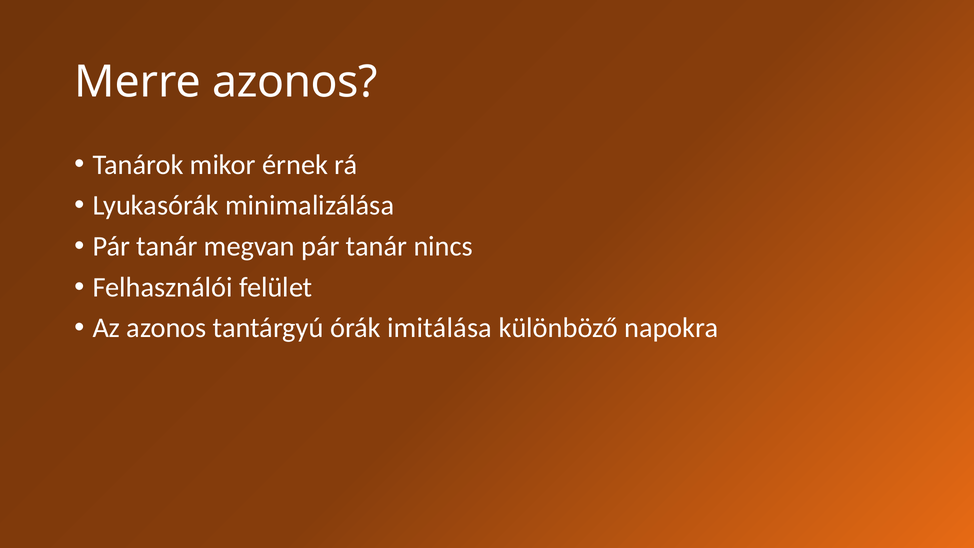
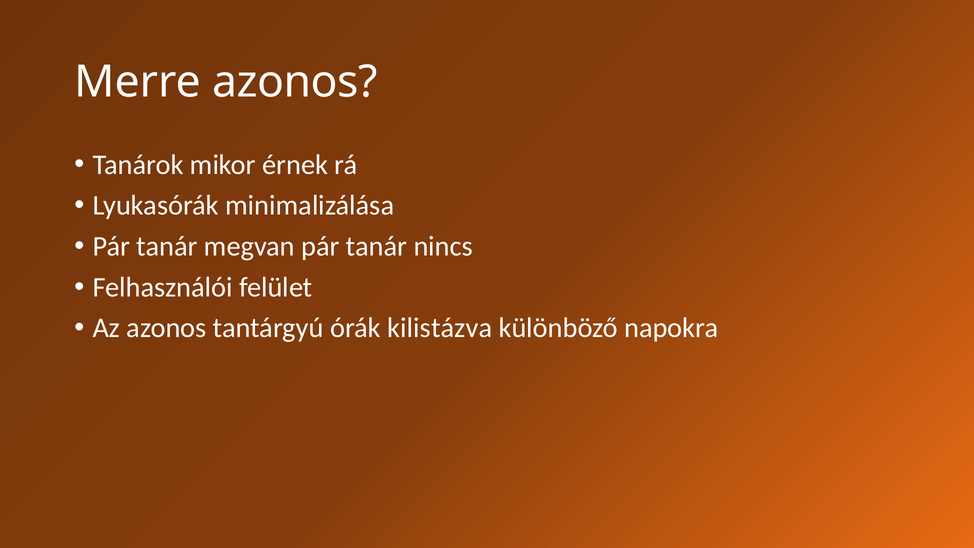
imitálása: imitálása -> kilistázva
